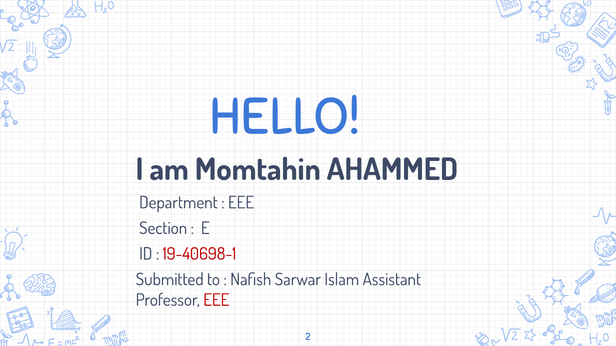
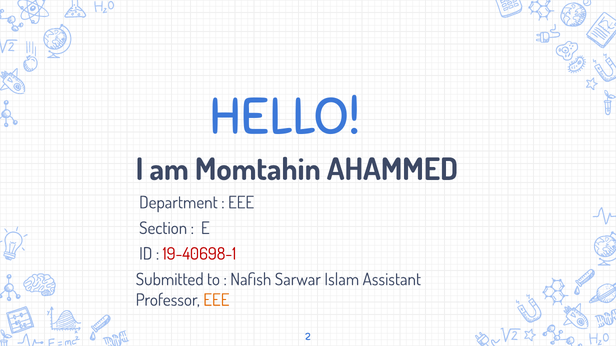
EEE at (216, 301) colour: red -> orange
